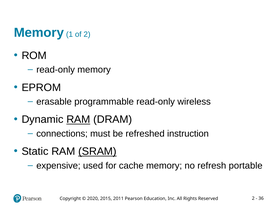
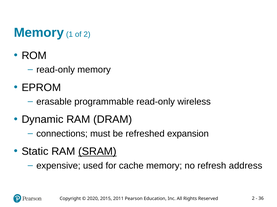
RAM at (78, 120) underline: present -> none
instruction: instruction -> expansion
portable: portable -> address
